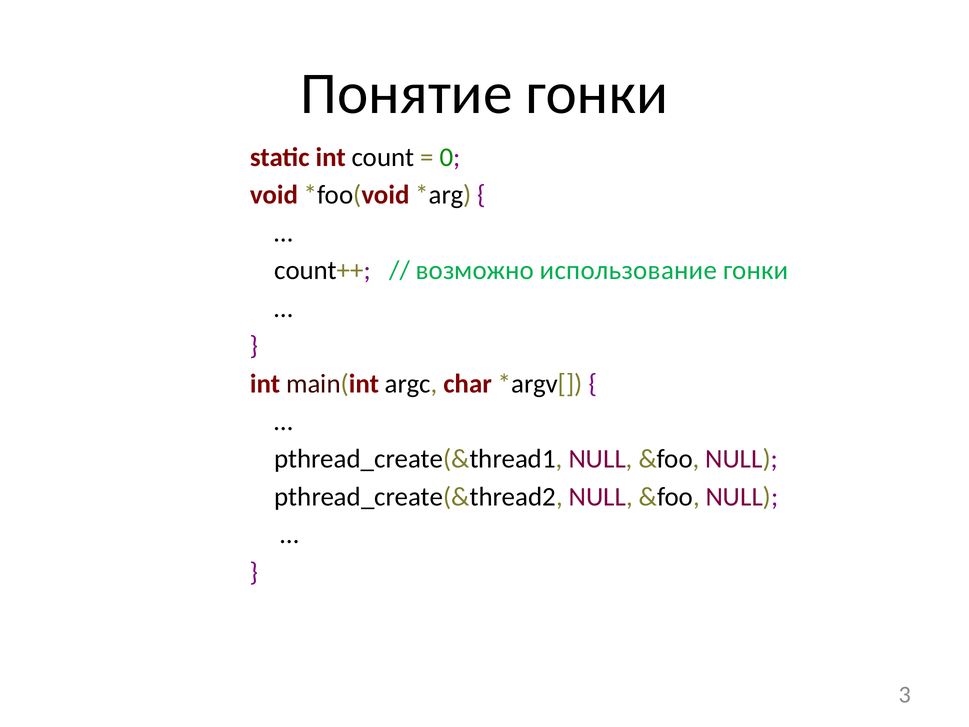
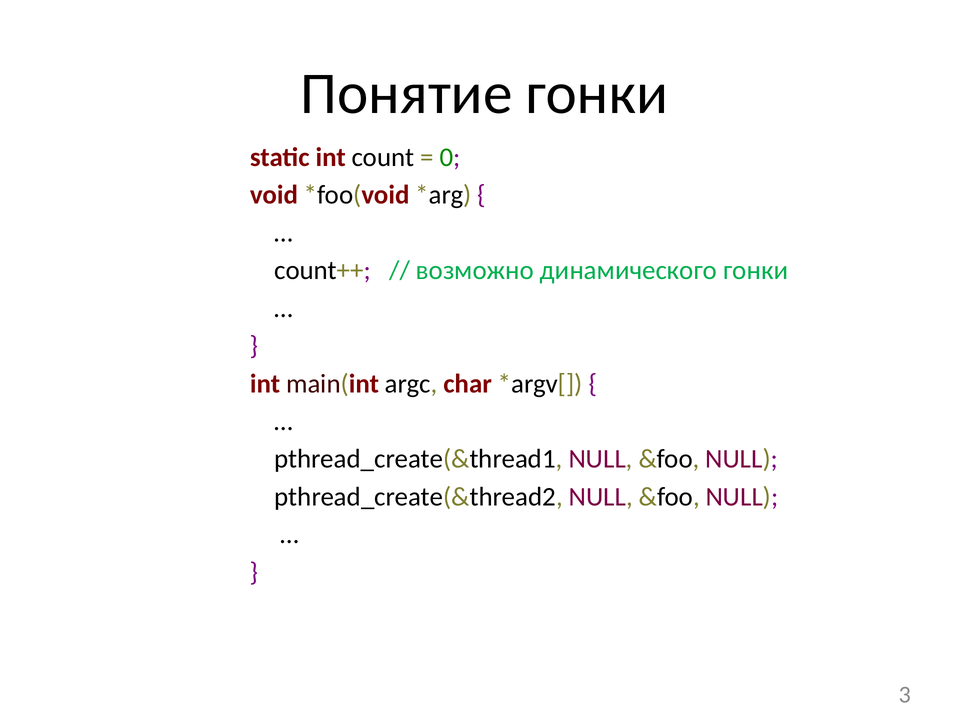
использование: использование -> динамического
